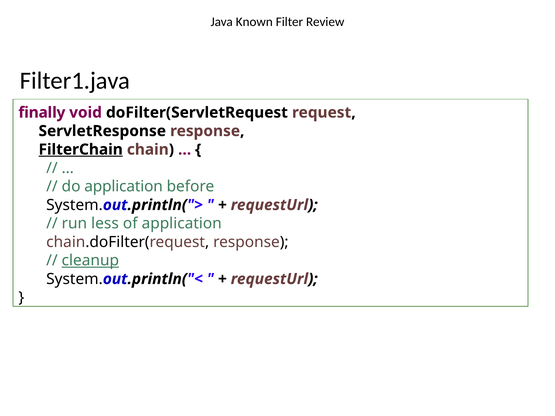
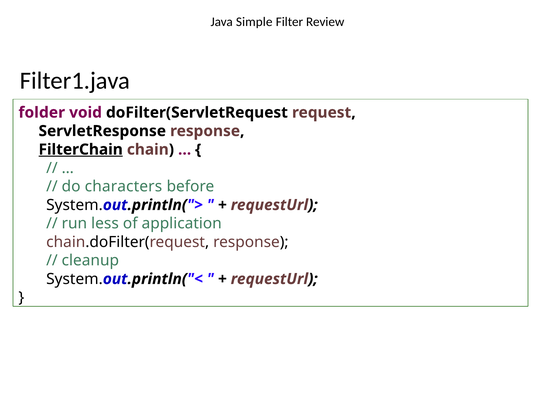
Known: Known -> Simple
finally: finally -> folder
do application: application -> characters
cleanup underline: present -> none
